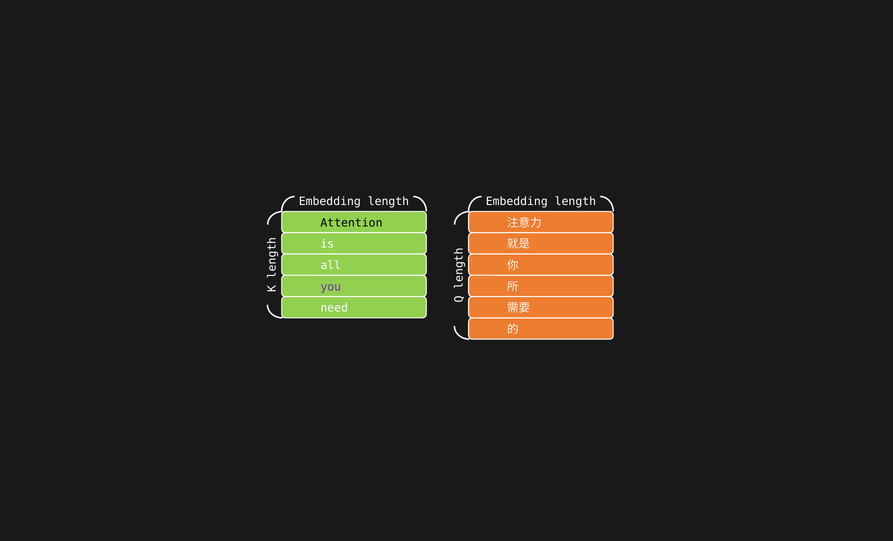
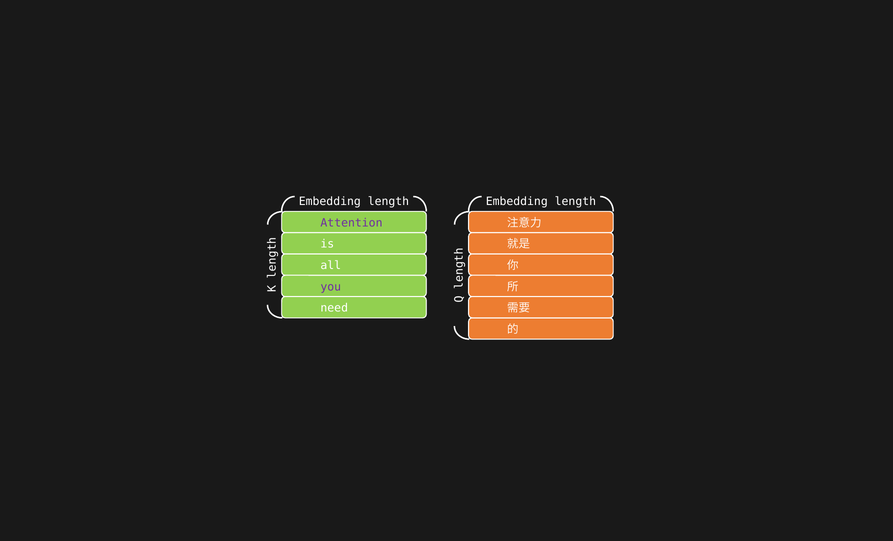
Attention colour: black -> purple
